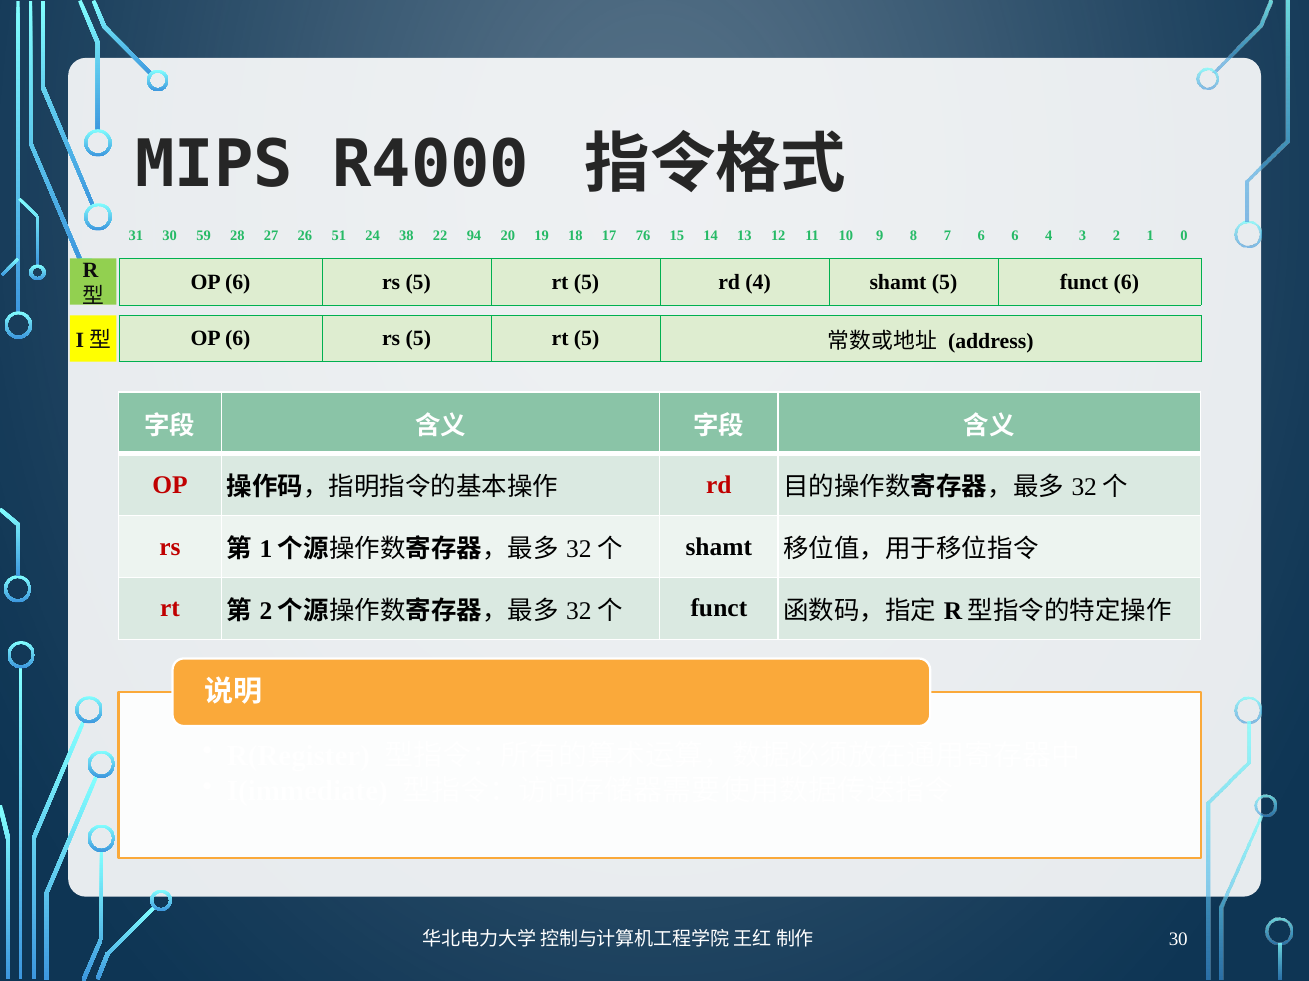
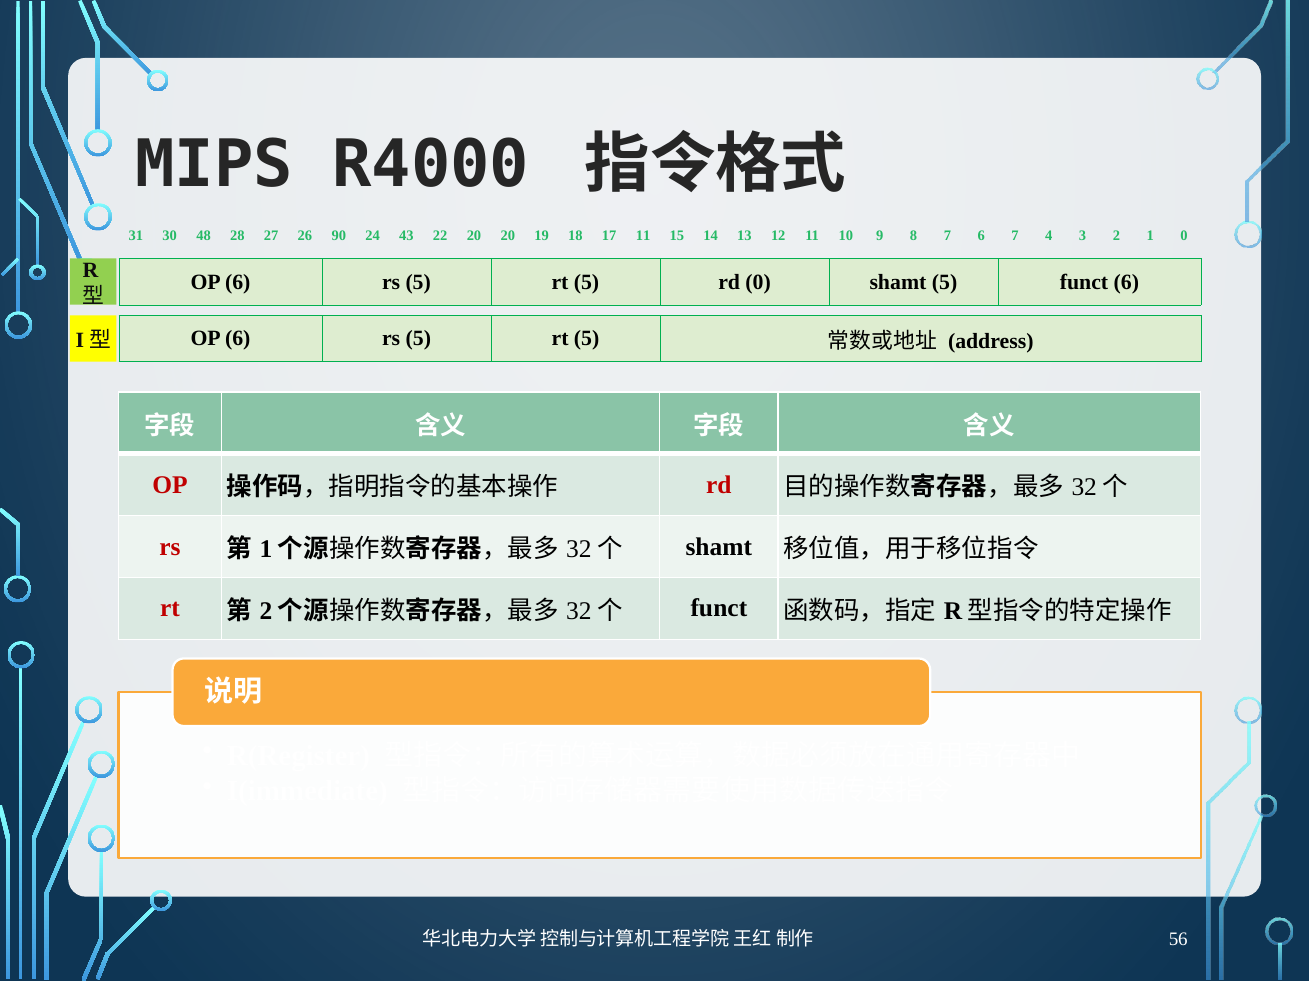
59: 59 -> 48
51: 51 -> 90
38: 38 -> 43
22 94: 94 -> 20
17 76: 76 -> 11
6 6: 6 -> 7
rd 4: 4 -> 0
30 at (1178, 940): 30 -> 56
